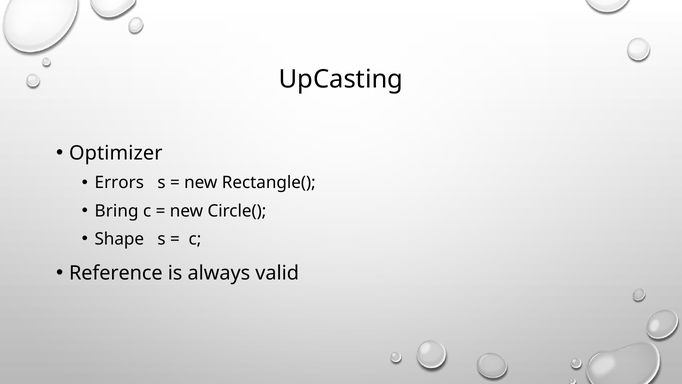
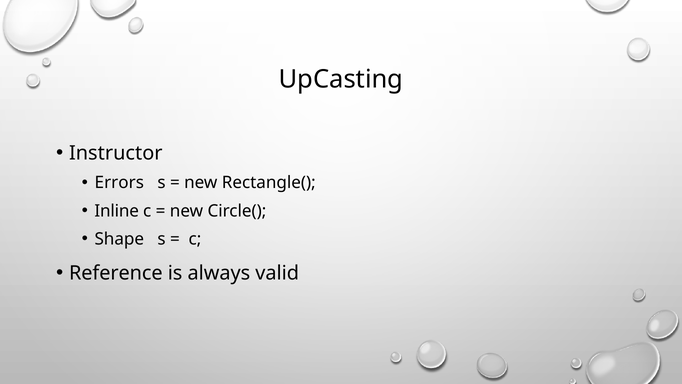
Optimizer: Optimizer -> Instructor
Bring: Bring -> Inline
